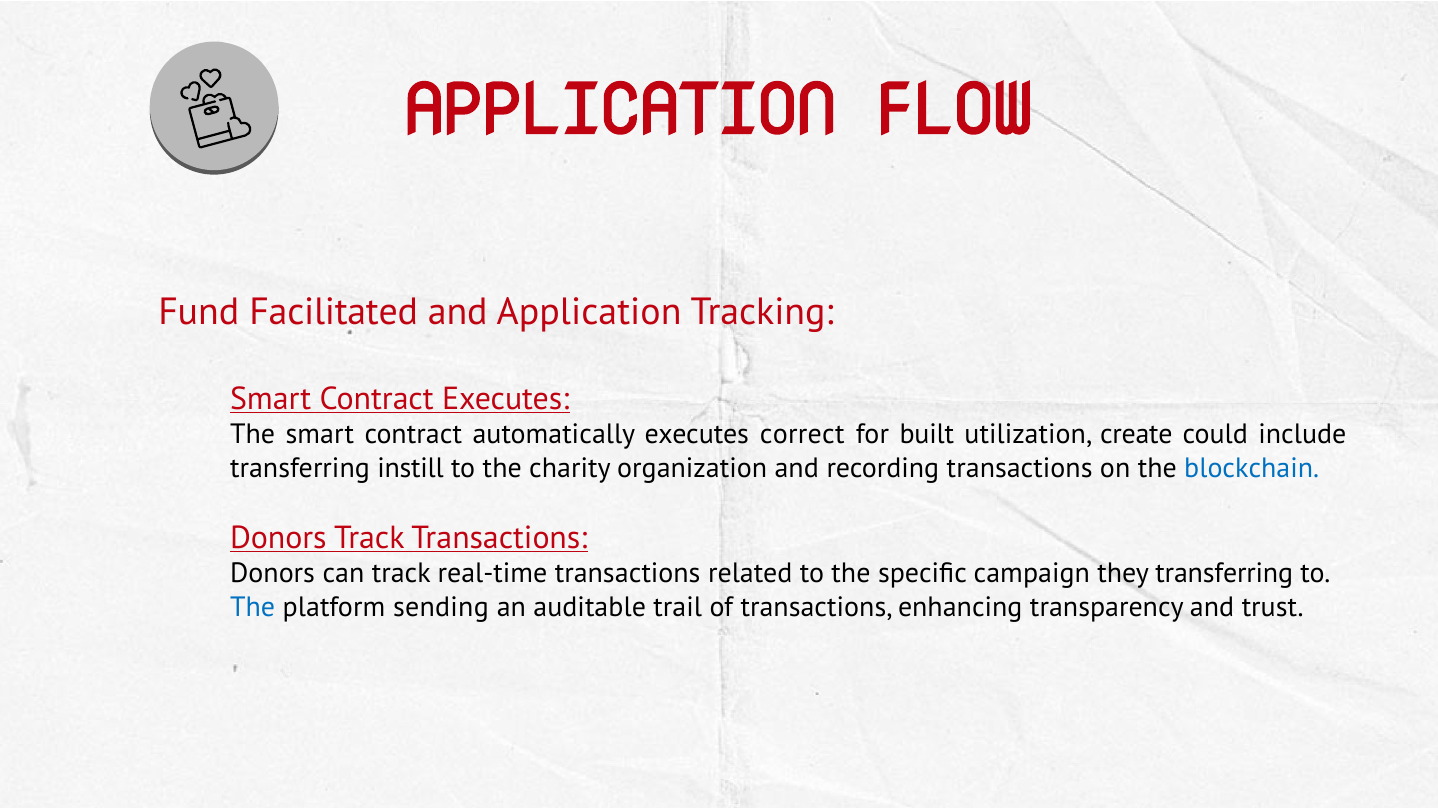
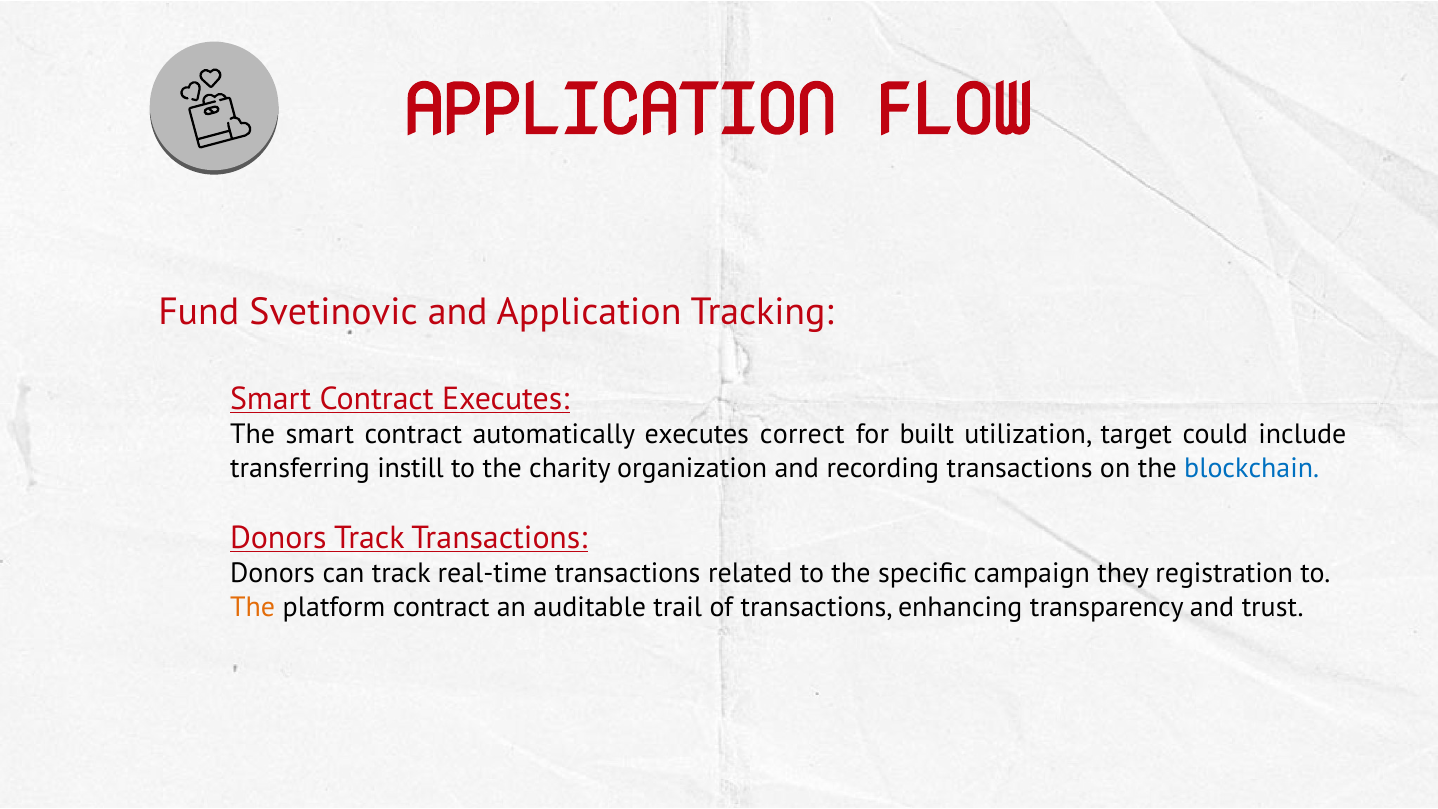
Facilitated: Facilitated -> Svetinovic
create: create -> target
they transferring: transferring -> registration
The at (253, 607) colour: blue -> orange
platform sending: sending -> contract
